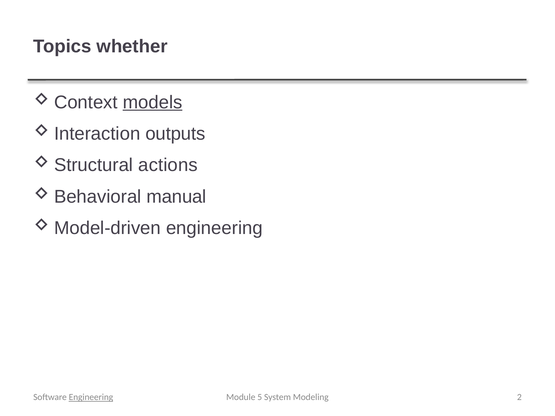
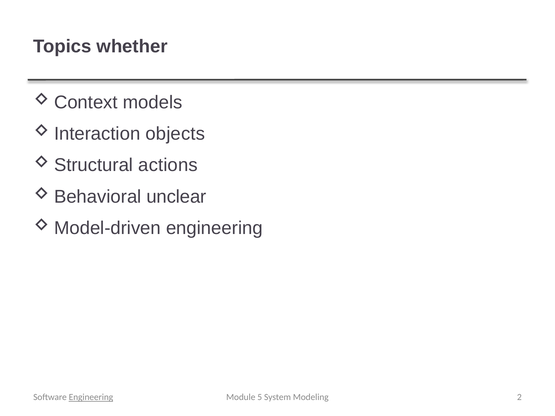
models underline: present -> none
outputs: outputs -> objects
manual: manual -> unclear
